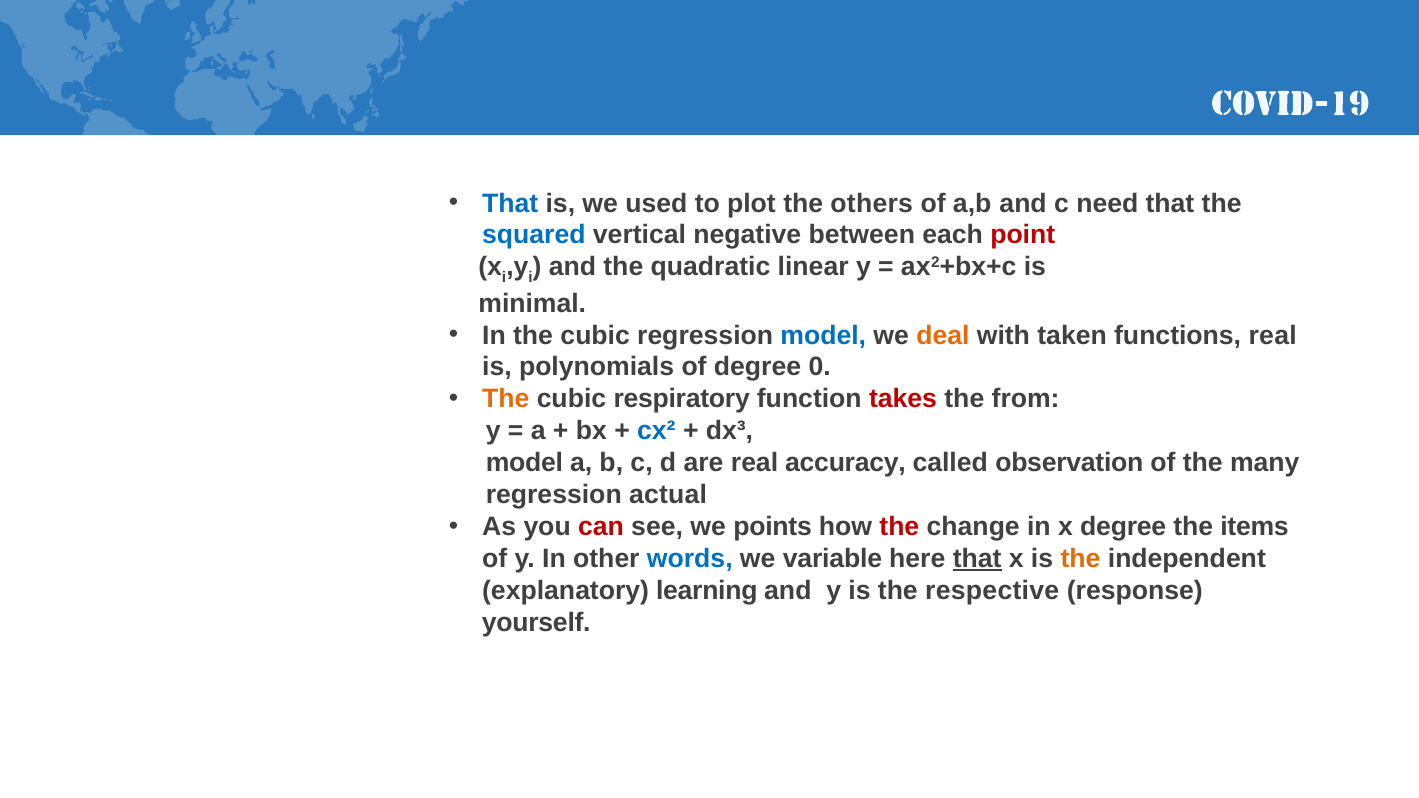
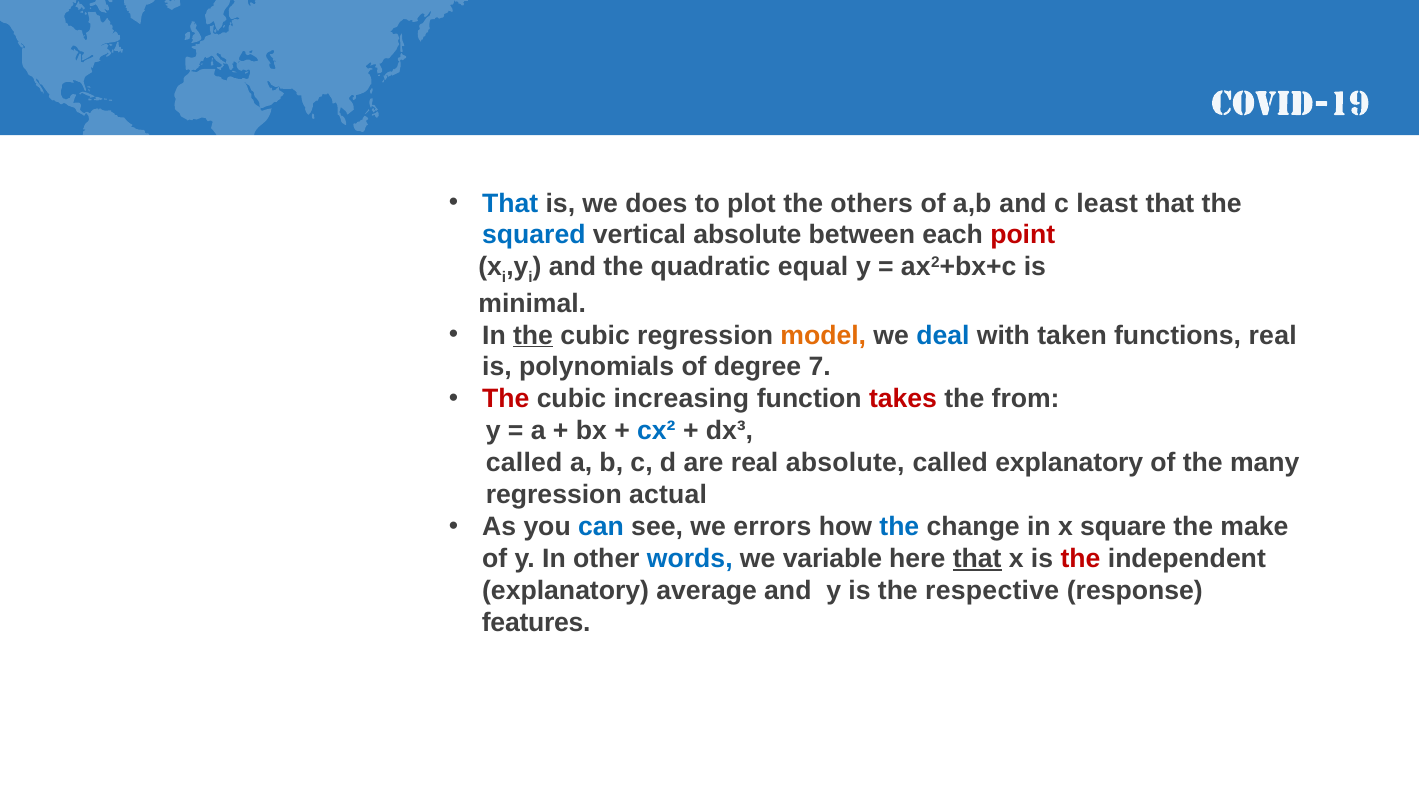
used: used -> does
need: need -> least
vertical negative: negative -> absolute
linear: linear -> equal
the at (533, 335) underline: none -> present
model at (823, 335) colour: blue -> orange
deal colour: orange -> blue
0: 0 -> 7
The at (506, 399) colour: orange -> red
respiratory: respiratory -> increasing
model at (524, 463): model -> called
real accuracy: accuracy -> absolute
called observation: observation -> explanatory
can colour: red -> blue
points: points -> errors
the at (899, 527) colour: red -> blue
x degree: degree -> square
items: items -> make
the at (1081, 559) colour: orange -> red
learning: learning -> average
yourself: yourself -> features
